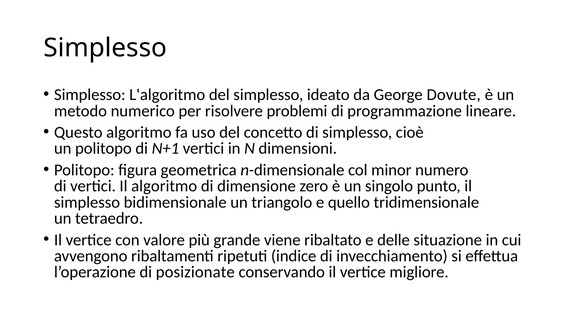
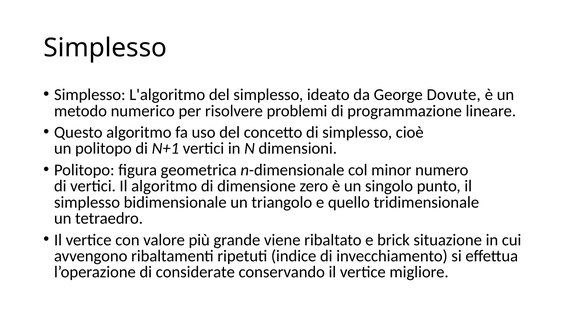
delle: delle -> brick
posizionate: posizionate -> considerate
